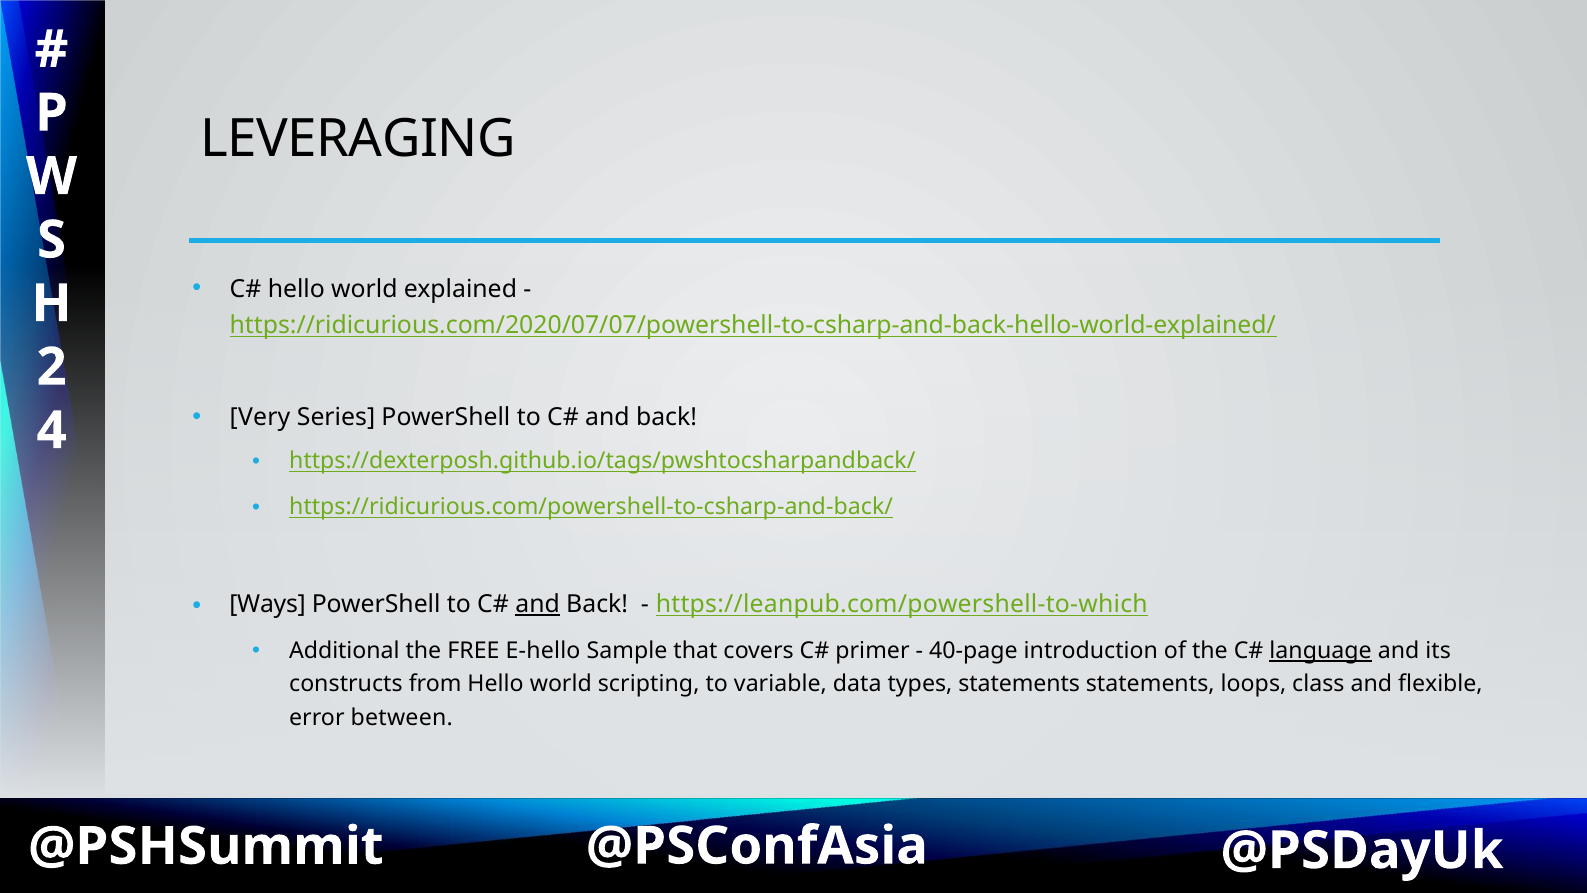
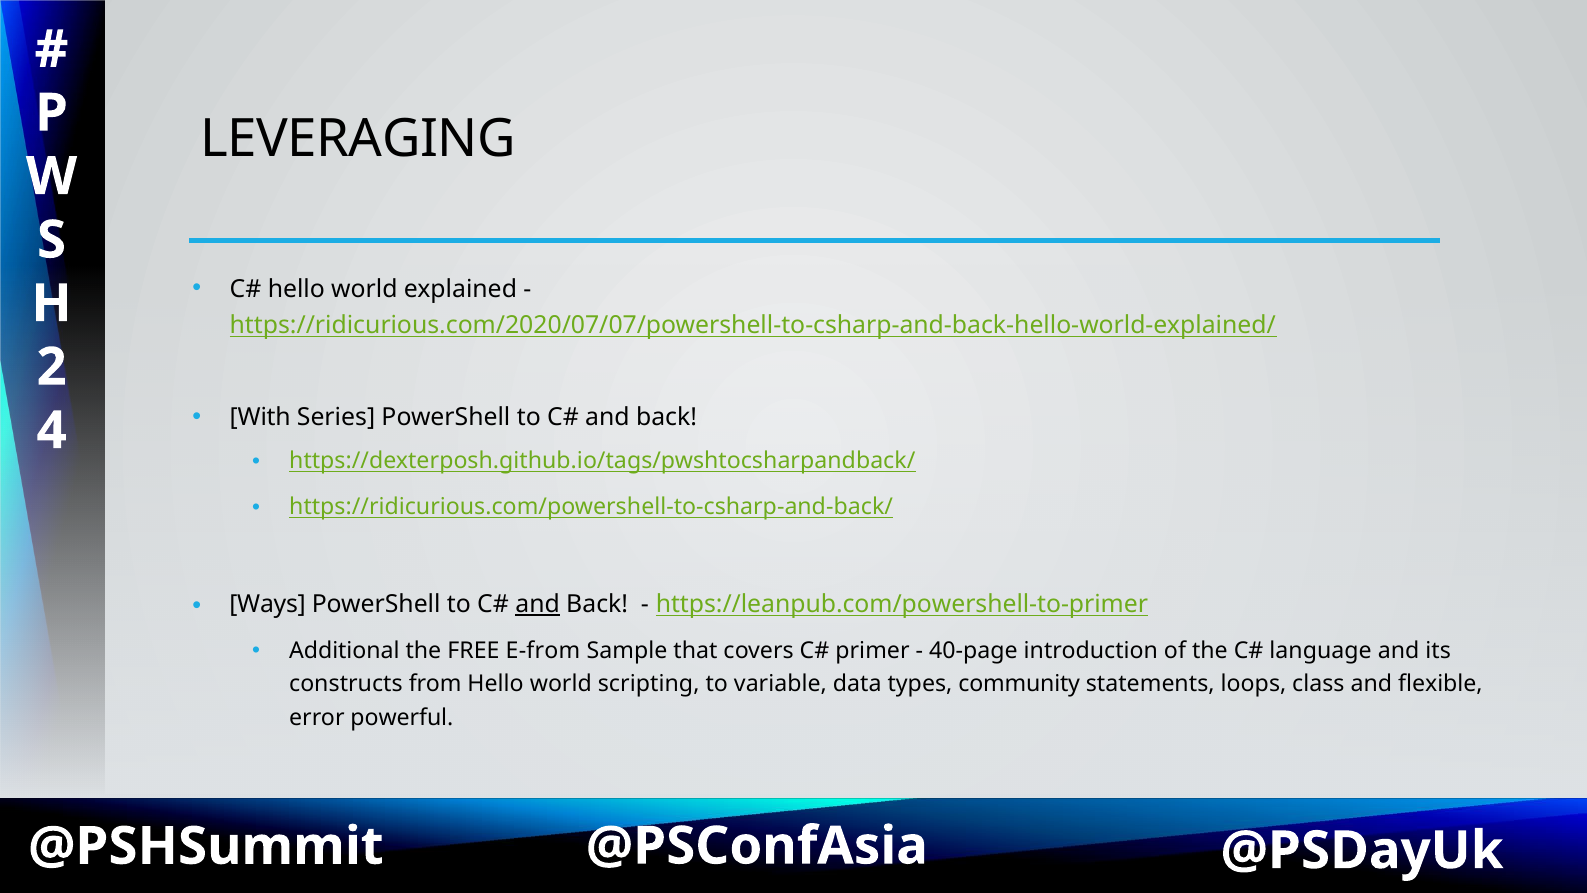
Very: Very -> With
https://leanpub.com/powershell-to-which: https://leanpub.com/powershell-to-which -> https://leanpub.com/powershell-to-primer
E-hello: E-hello -> E-from
language underline: present -> none
types statements: statements -> community
between: between -> powerful
